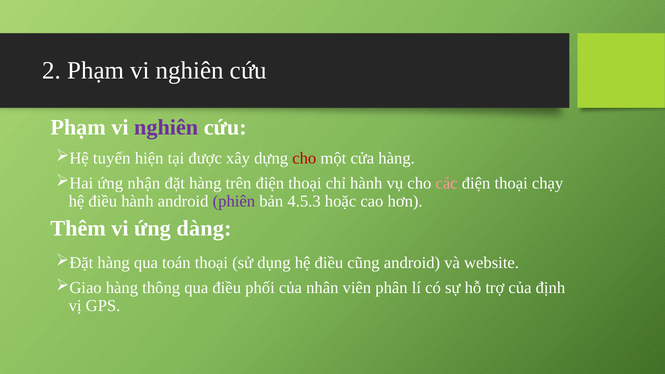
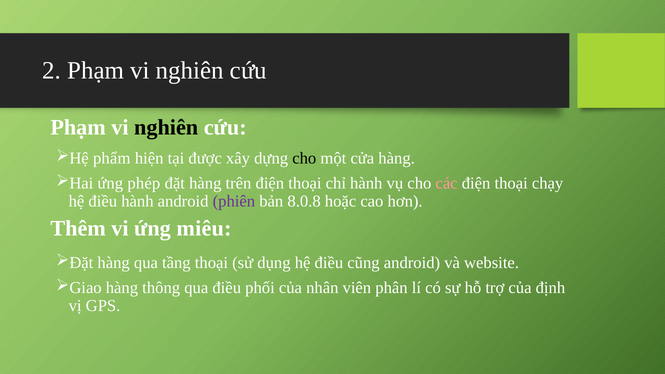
nghiên at (166, 127) colour: purple -> black
tuyến: tuyến -> phẩm
cho at (304, 158) colour: red -> black
nhận: nhận -> phép
4.5.3: 4.5.3 -> 8.0.8
dàng: dàng -> miêu
toán: toán -> tầng
